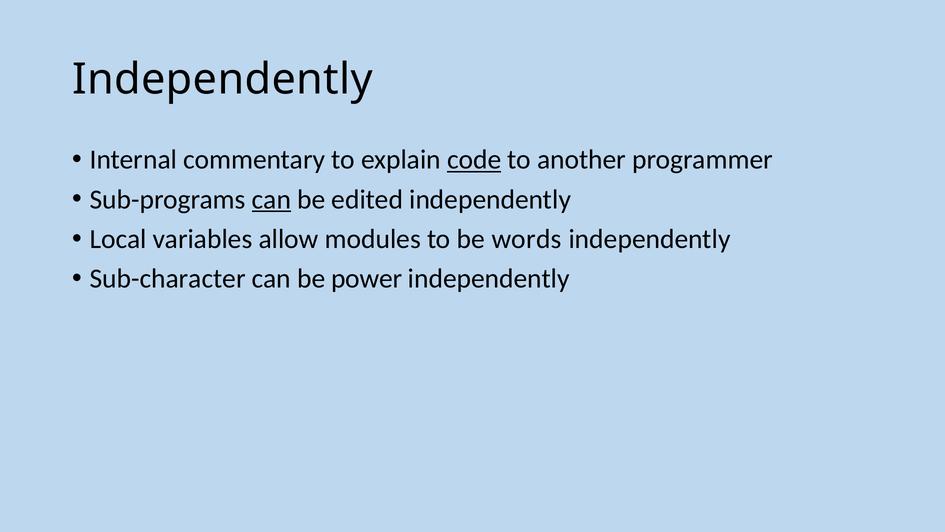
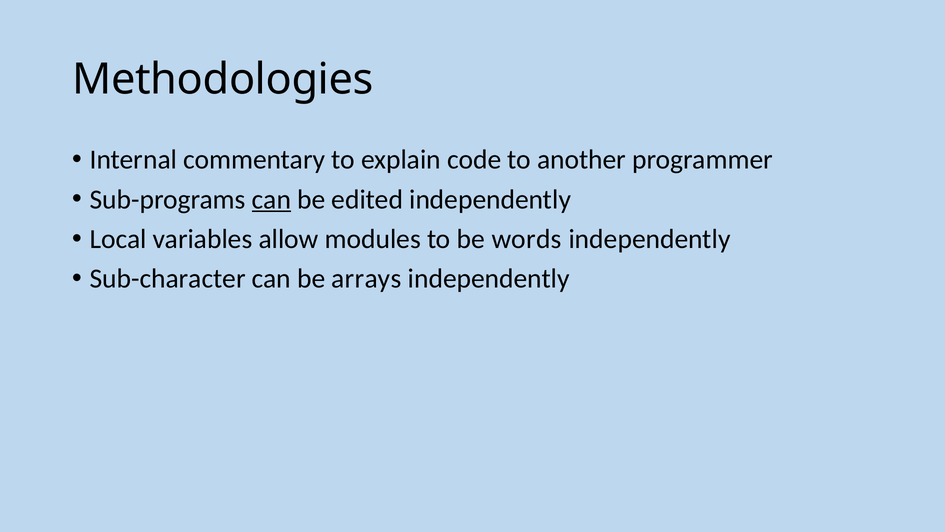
Independently at (223, 79): Independently -> Methodologies
code underline: present -> none
power: power -> arrays
